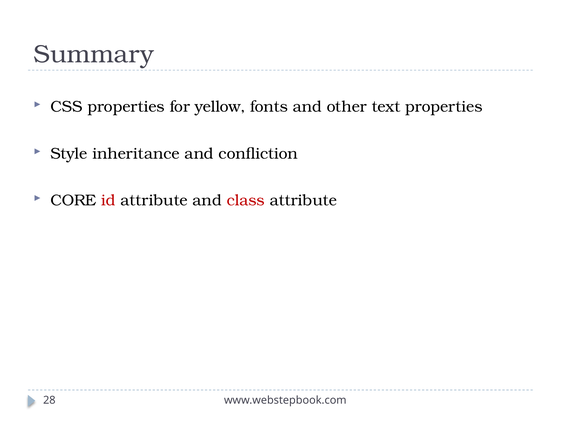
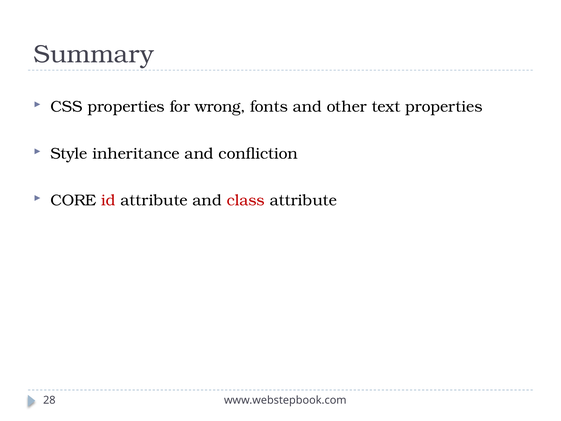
yellow: yellow -> wrong
